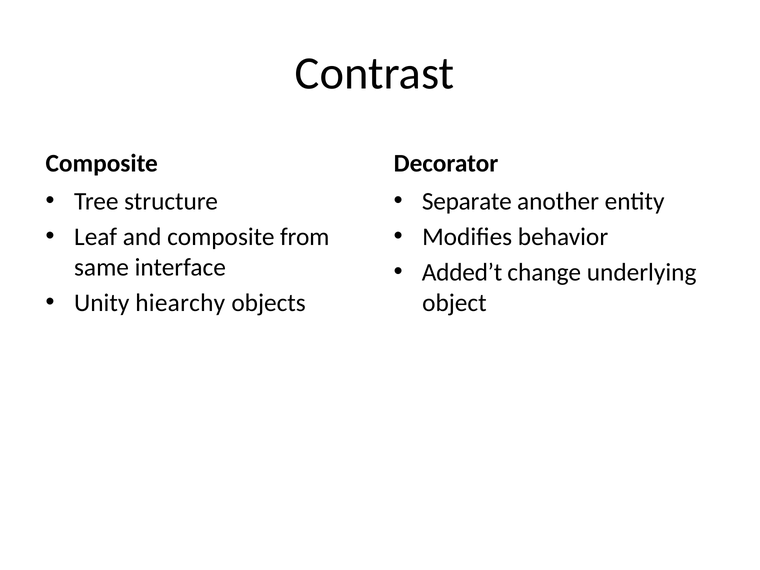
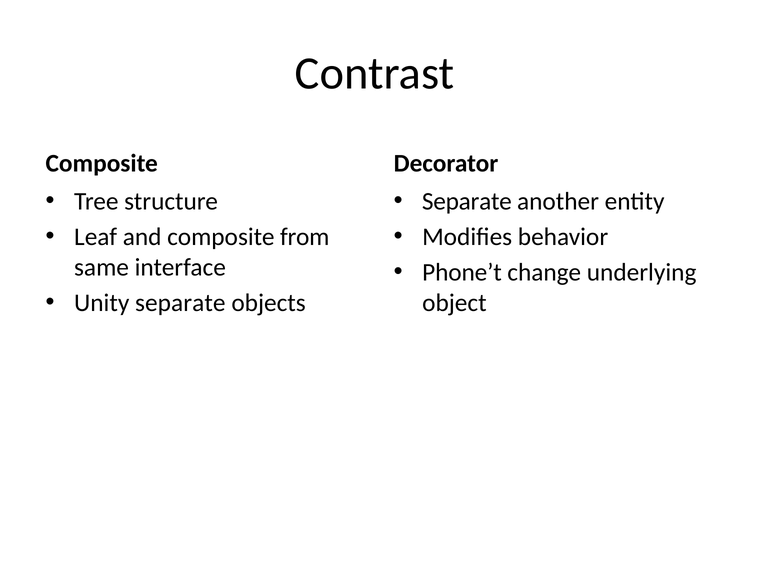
Added’t: Added’t -> Phone’t
Unity hiearchy: hiearchy -> separate
